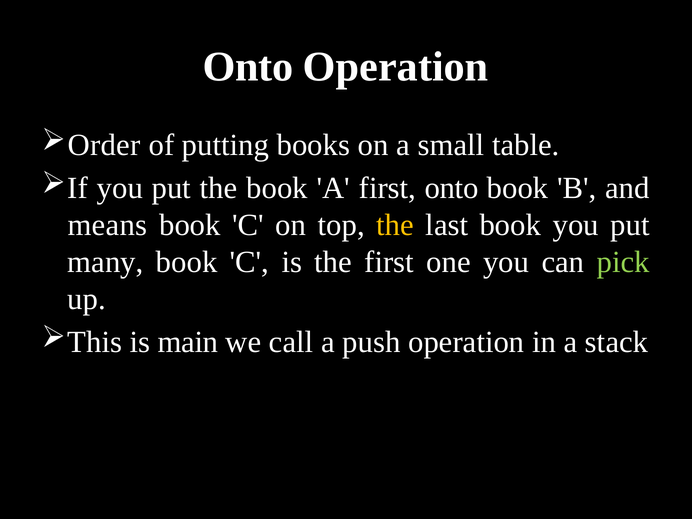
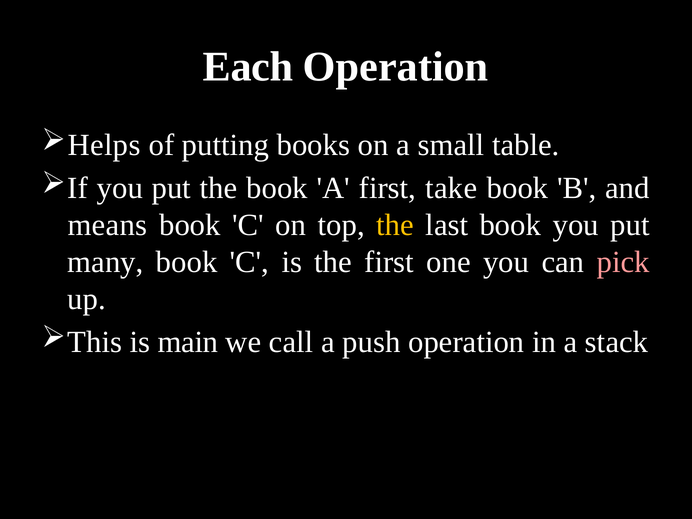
Onto at (248, 67): Onto -> Each
Order: Order -> Helps
first onto: onto -> take
pick colour: light green -> pink
